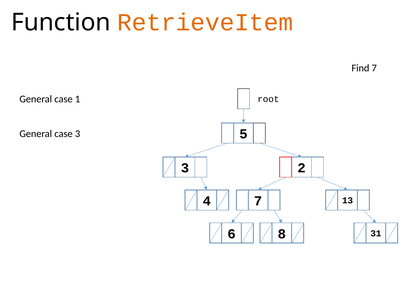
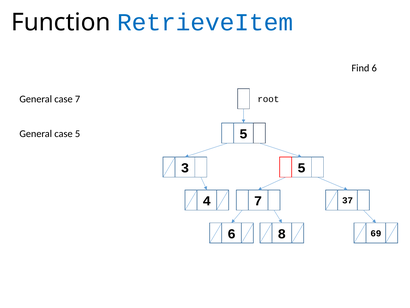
RetrieveItem colour: orange -> blue
Find 7: 7 -> 6
case 1: 1 -> 7
case 3: 3 -> 5
3 2: 2 -> 5
13: 13 -> 37
31: 31 -> 69
